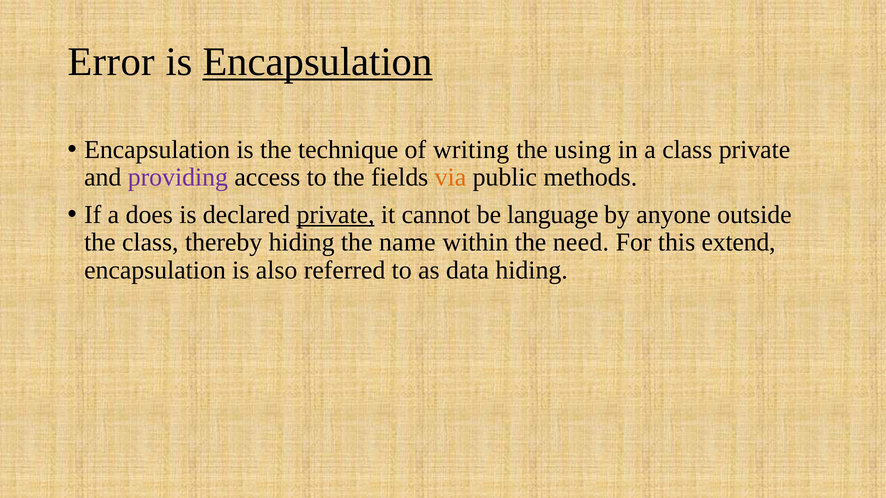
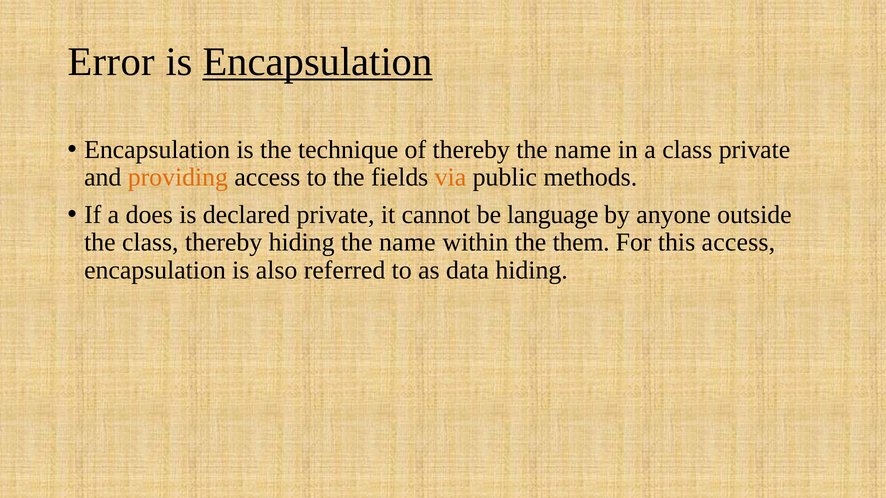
of writing: writing -> thereby
using at (583, 150): using -> name
providing colour: purple -> orange
private at (336, 215) underline: present -> none
need: need -> them
this extend: extend -> access
